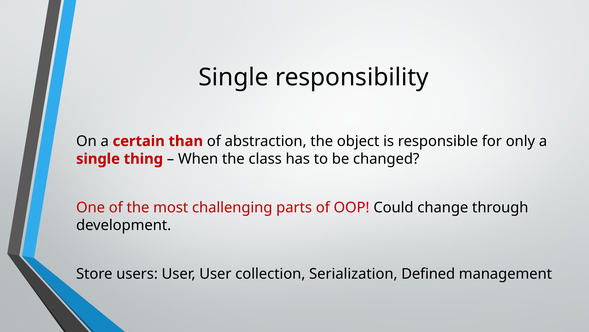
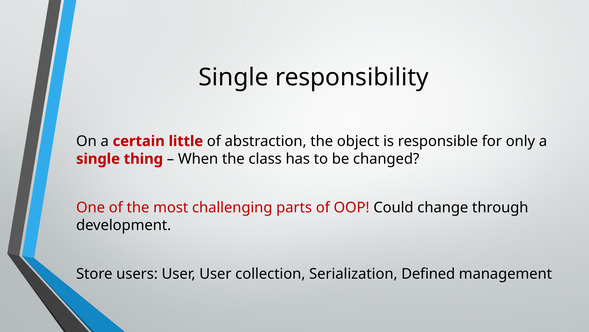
than: than -> little
